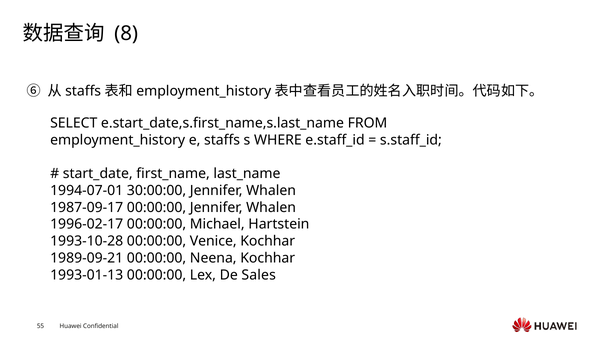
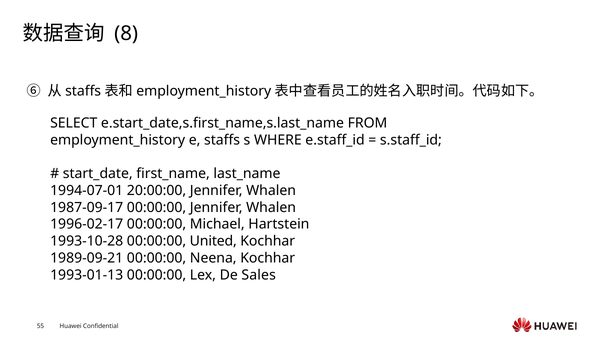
30:00:00: 30:00:00 -> 20:00:00
Venice: Venice -> United
